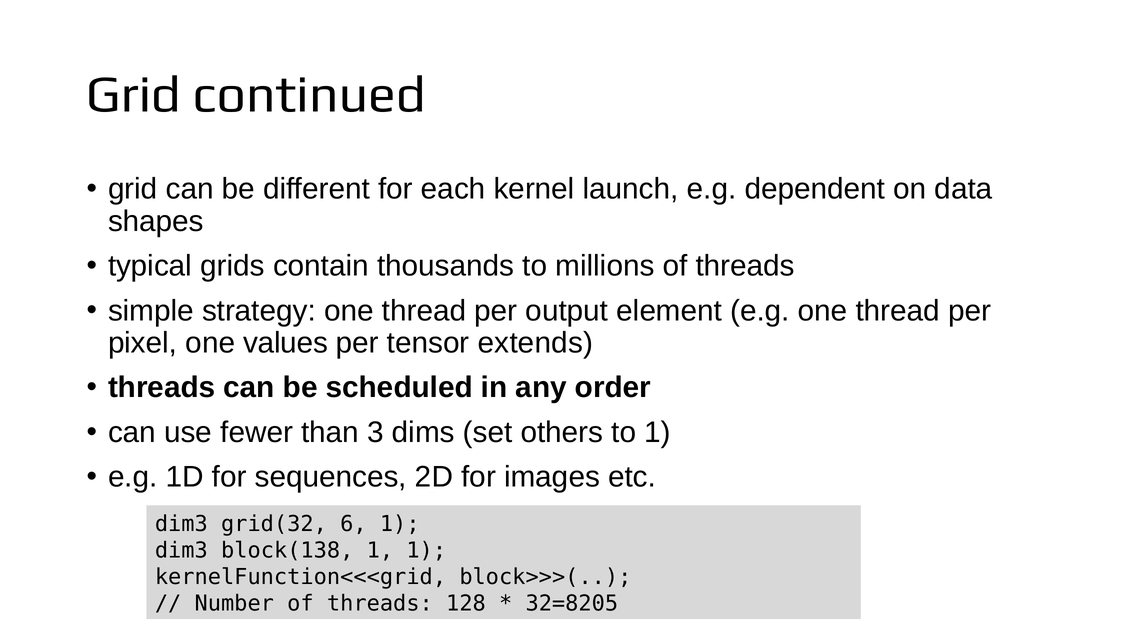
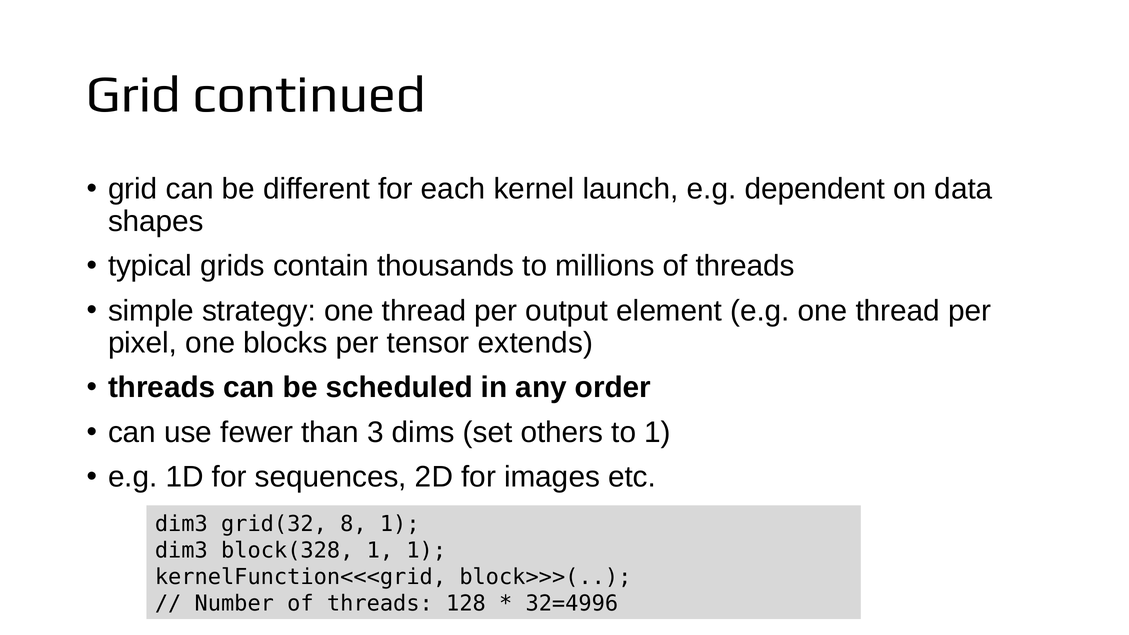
values: values -> blocks
6: 6 -> 8
block(138: block(138 -> block(328
32=8205: 32=8205 -> 32=4996
